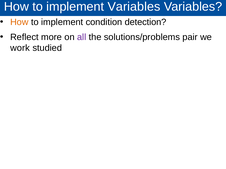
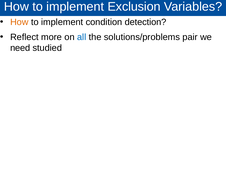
implement Variables: Variables -> Exclusion
all colour: purple -> blue
work: work -> need
